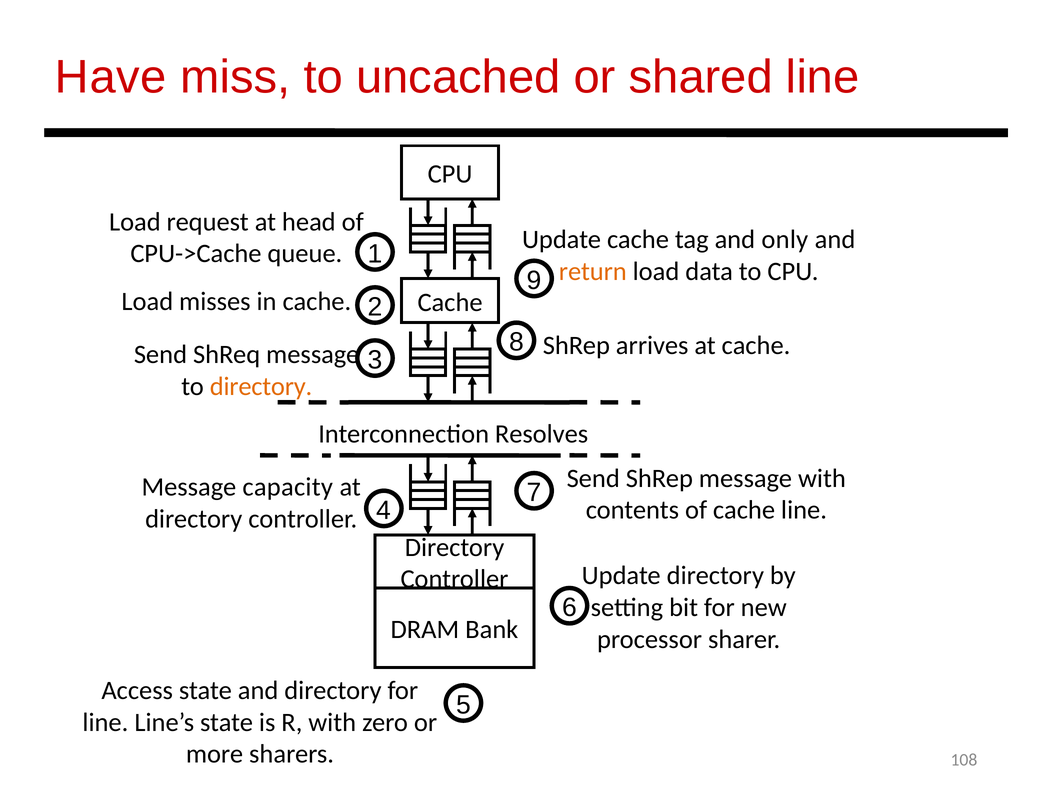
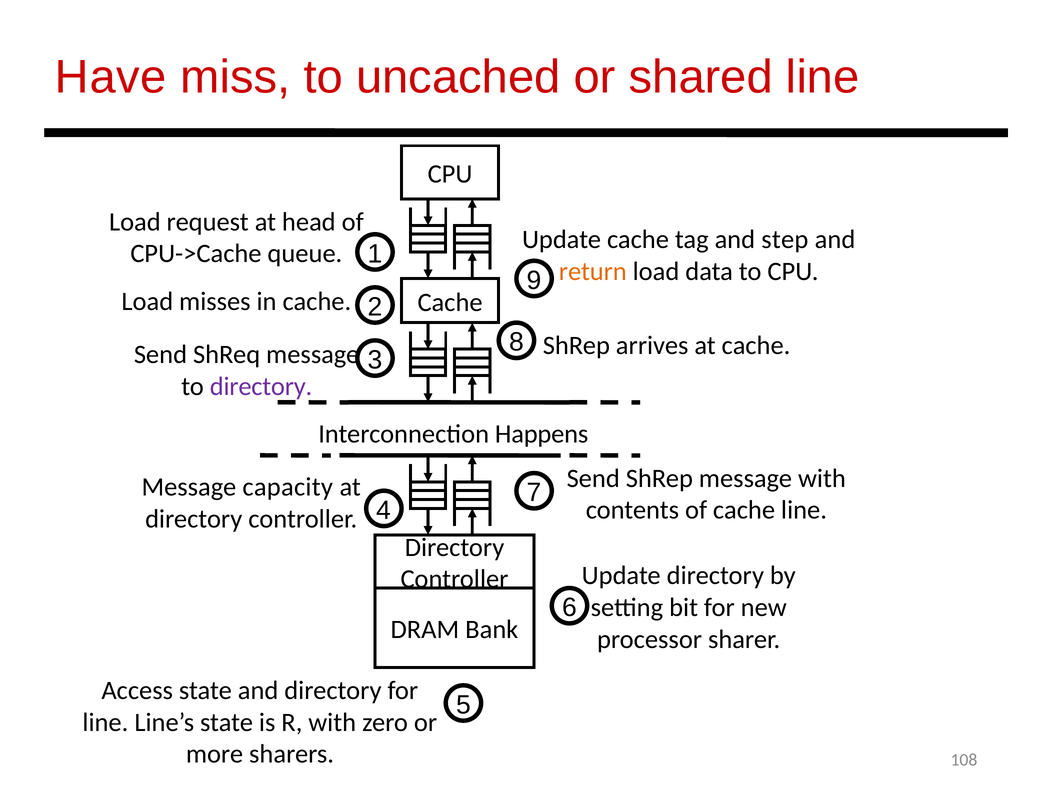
only: only -> step
directory at (261, 386) colour: orange -> purple
Resolves: Resolves -> Happens
